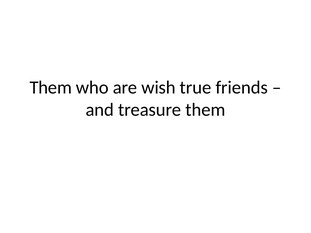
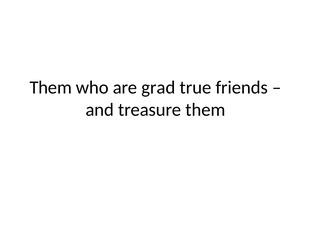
wish: wish -> grad
